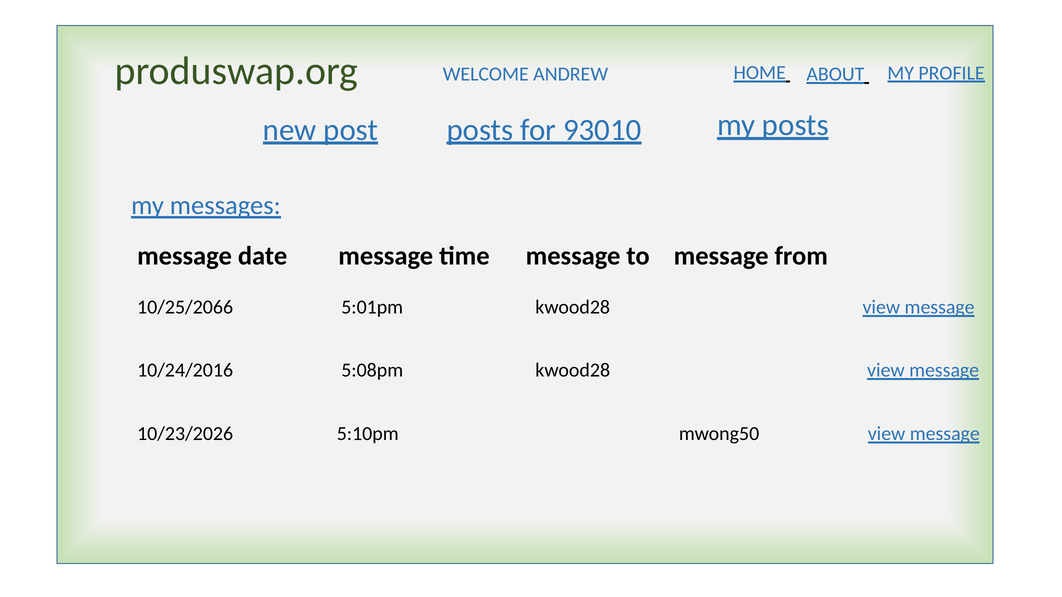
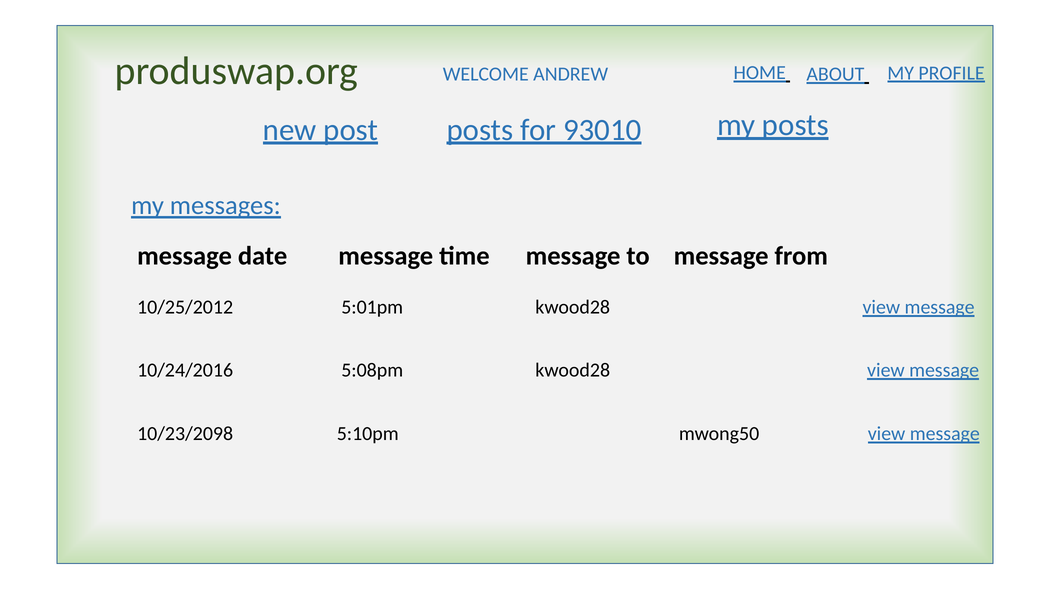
10/25/2066: 10/25/2066 -> 10/25/2012
10/23/2026: 10/23/2026 -> 10/23/2098
